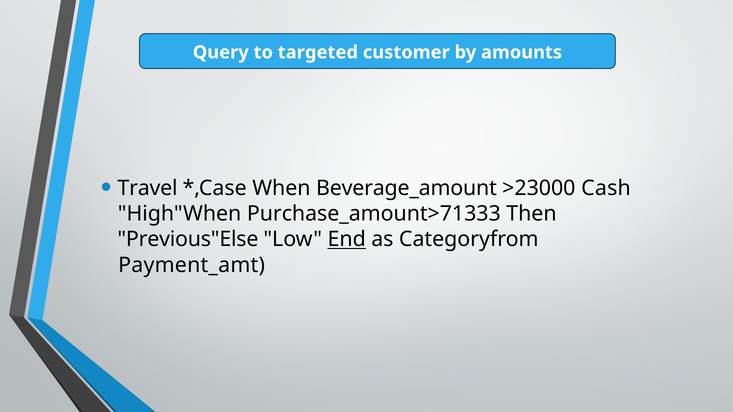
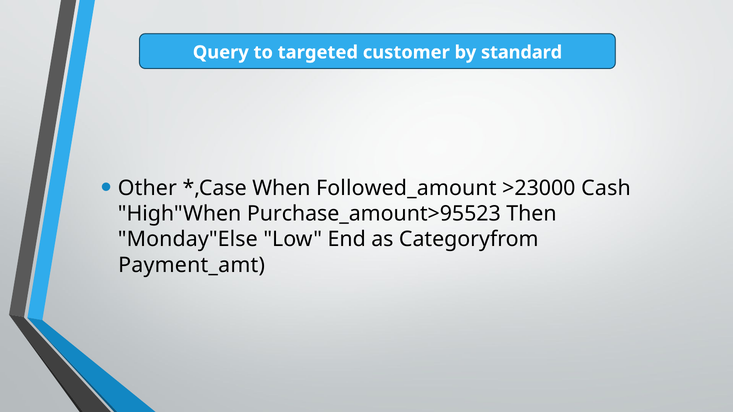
amounts: amounts -> standard
Travel: Travel -> Other
Beverage_amount: Beverage_amount -> Followed_amount
Purchase_amount>71333: Purchase_amount>71333 -> Purchase_amount>95523
Previous"Else: Previous"Else -> Monday"Else
End underline: present -> none
